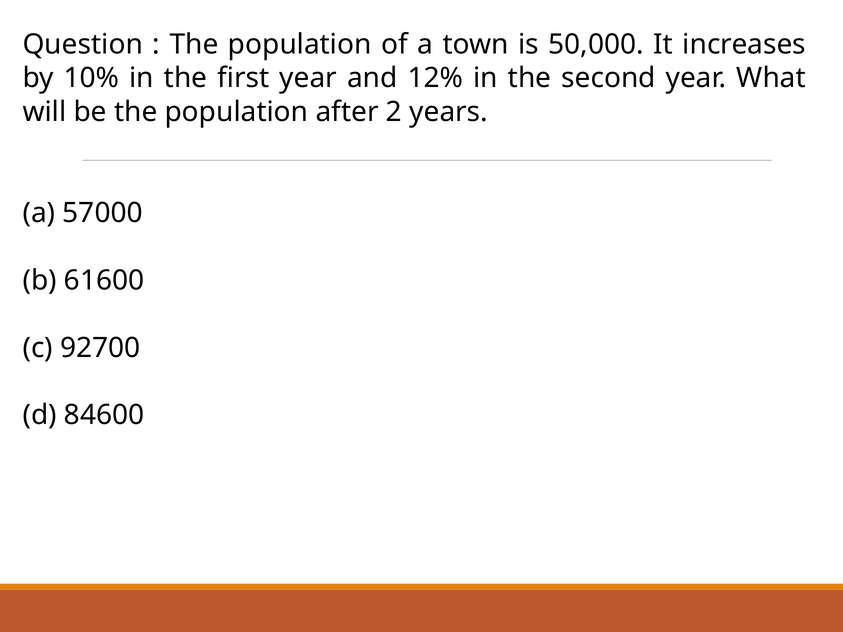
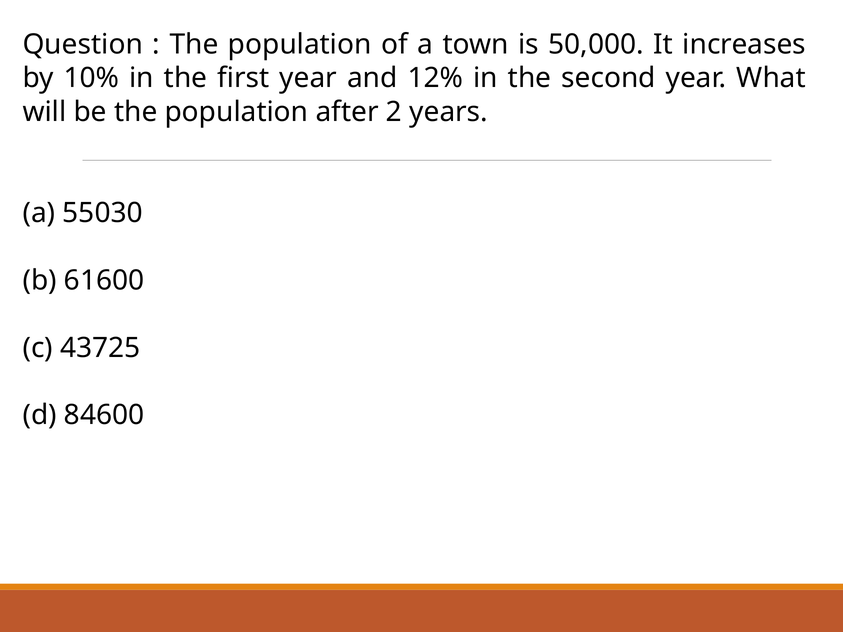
57000: 57000 -> 55030
92700: 92700 -> 43725
